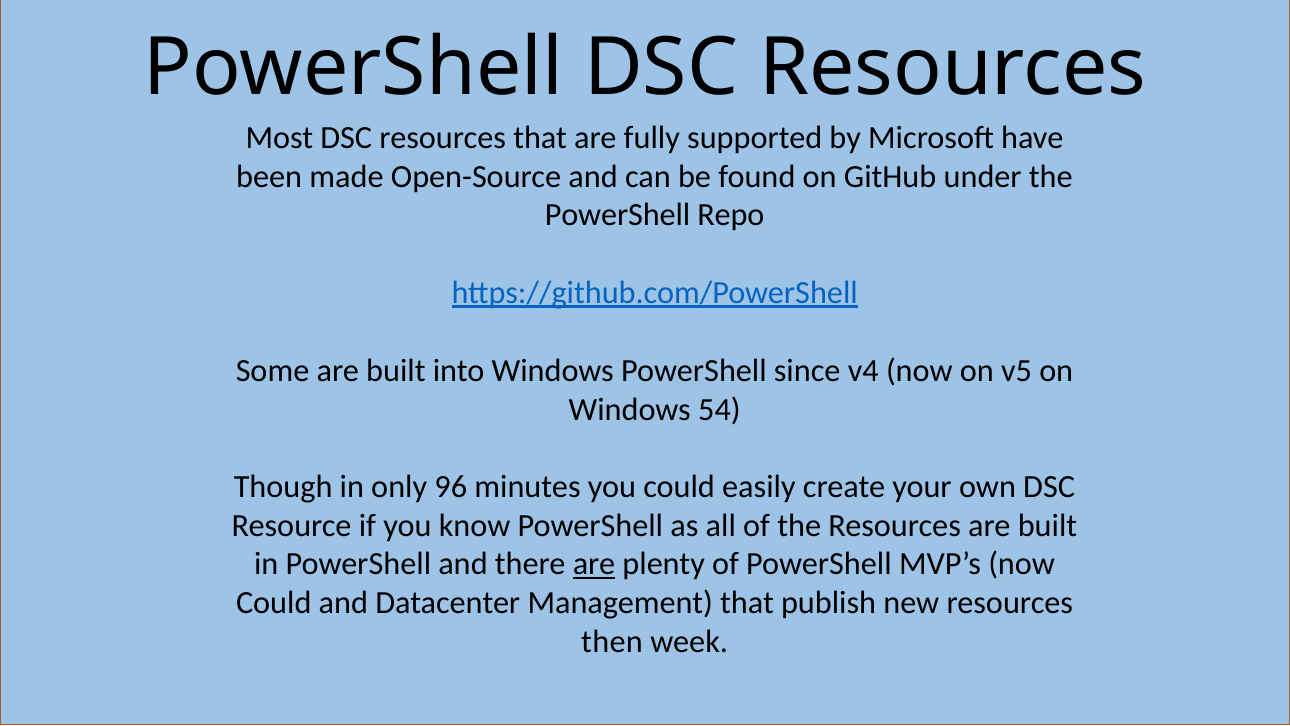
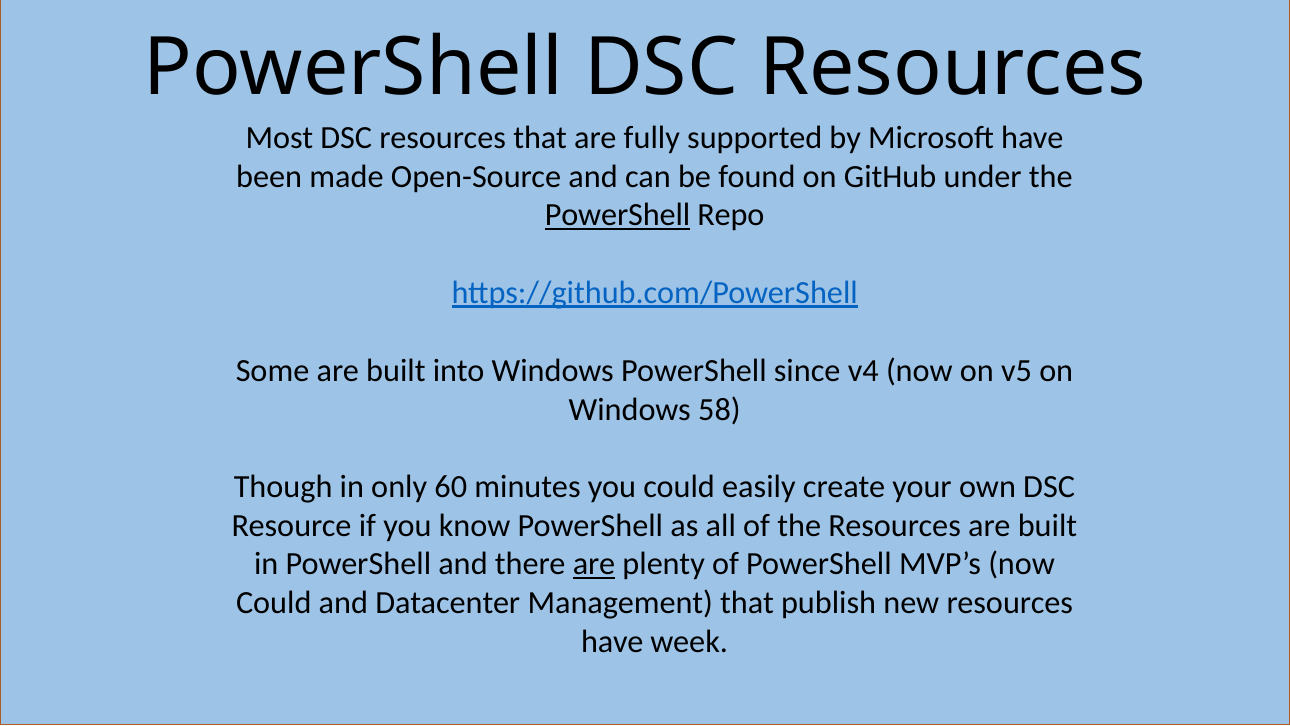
PowerShell at (618, 215) underline: none -> present
54: 54 -> 58
96: 96 -> 60
then at (612, 641): then -> have
